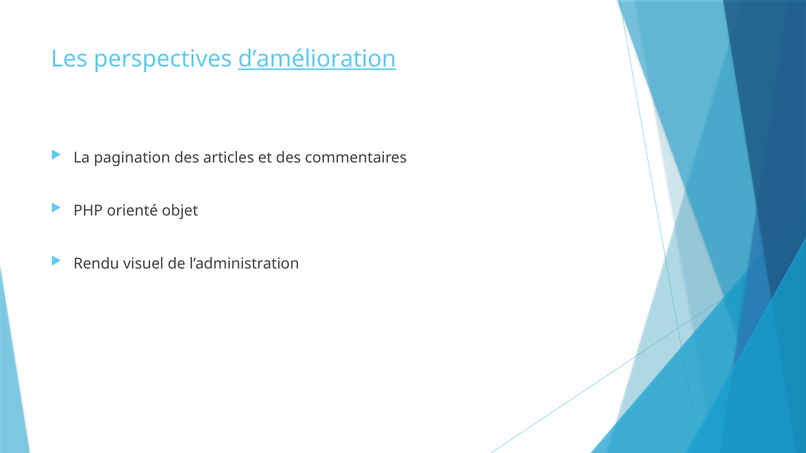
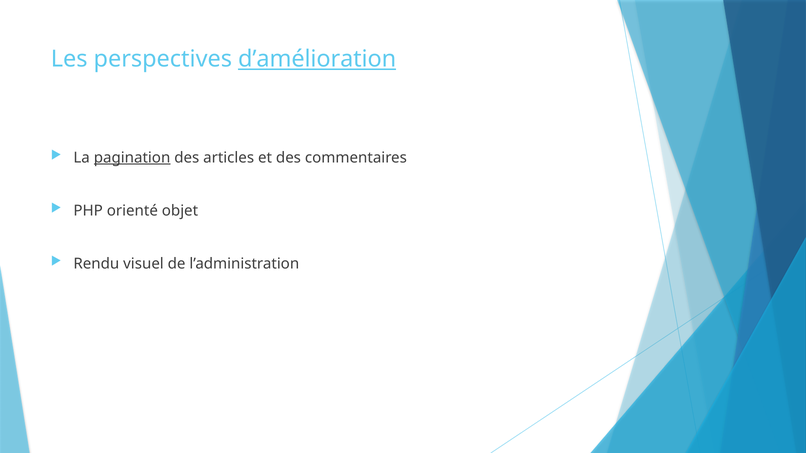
pagination underline: none -> present
